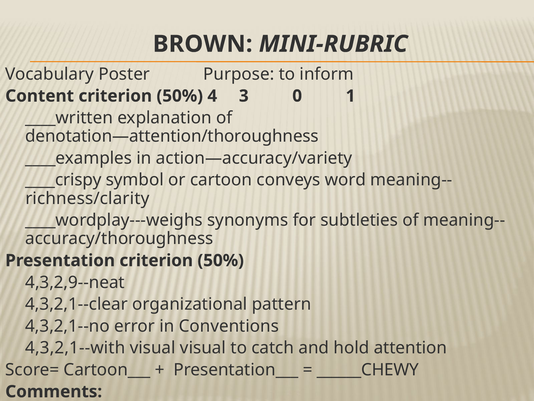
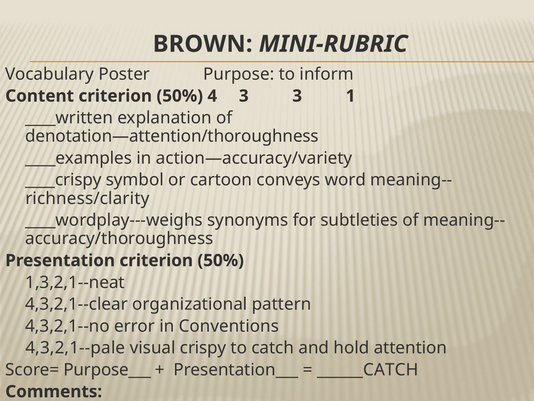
3 0: 0 -> 3
4,3,2,9--neat: 4,3,2,9--neat -> 1,3,2,1--neat
4,3,2,1--with: 4,3,2,1--with -> 4,3,2,1--pale
visual visual: visual -> crispy
Cartoon___: Cartoon___ -> Purpose___
______CHEWY: ______CHEWY -> ______CATCH
